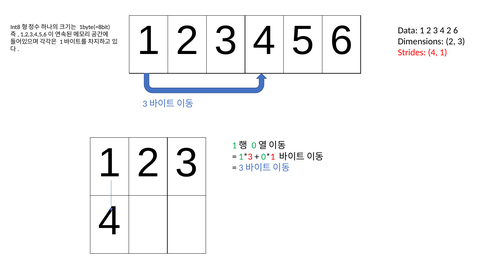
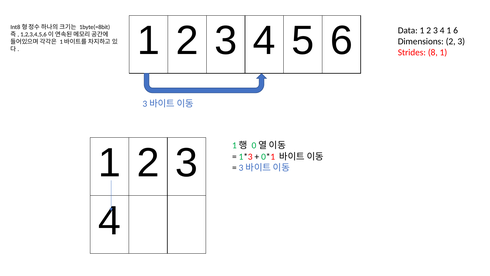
4 2: 2 -> 1
Strides 4: 4 -> 8
